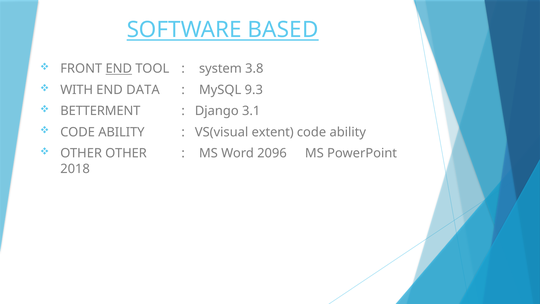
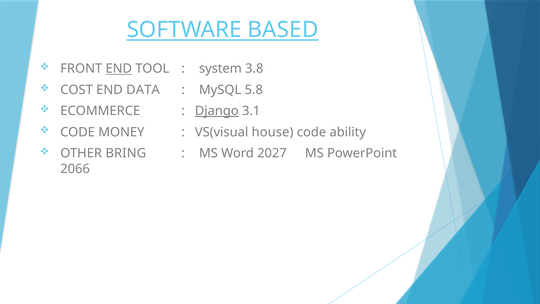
WITH: WITH -> COST
9.3: 9.3 -> 5.8
BETTERMENT: BETTERMENT -> ECOMMERCE
Django underline: none -> present
ABILITY at (121, 132): ABILITY -> MONEY
extent: extent -> house
OTHER OTHER: OTHER -> BRING
2096: 2096 -> 2027
2018: 2018 -> 2066
